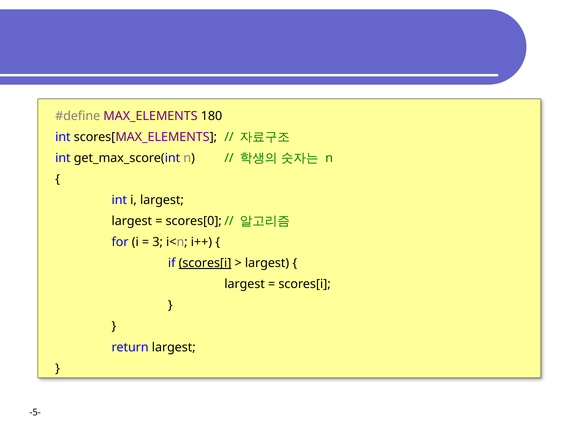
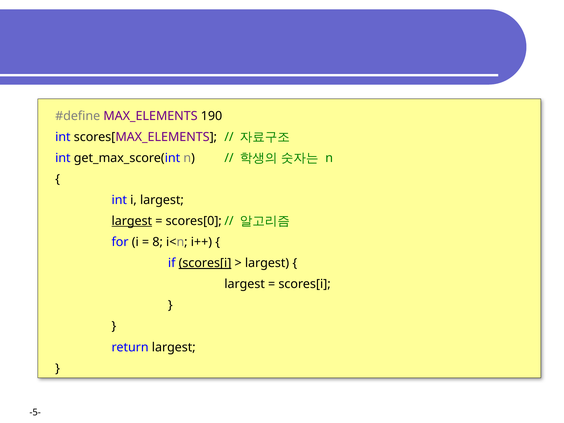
180: 180 -> 190
largest at (132, 221) underline: none -> present
3: 3 -> 8
